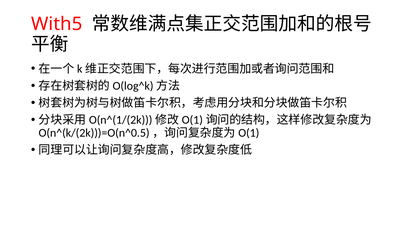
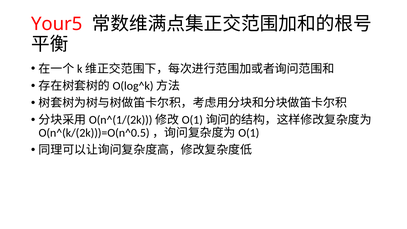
With5: With5 -> Your5
